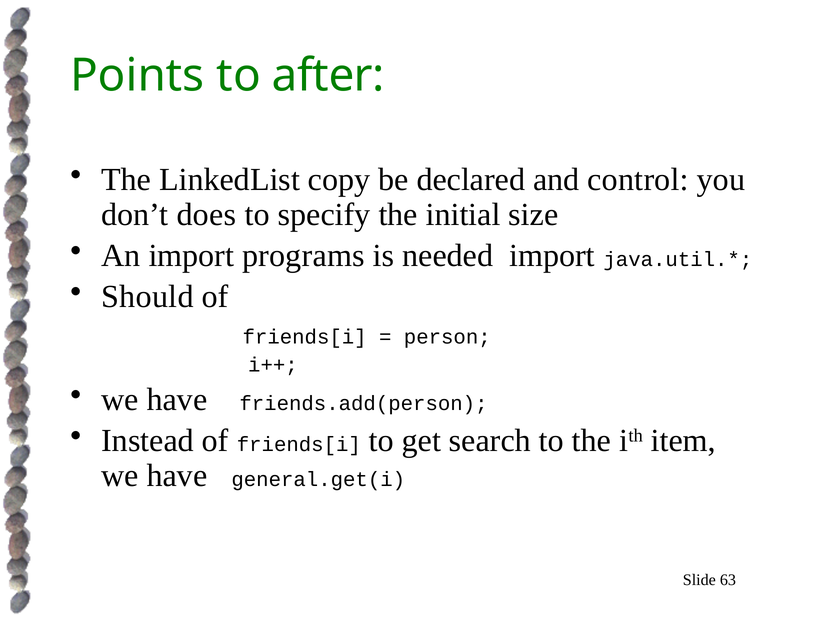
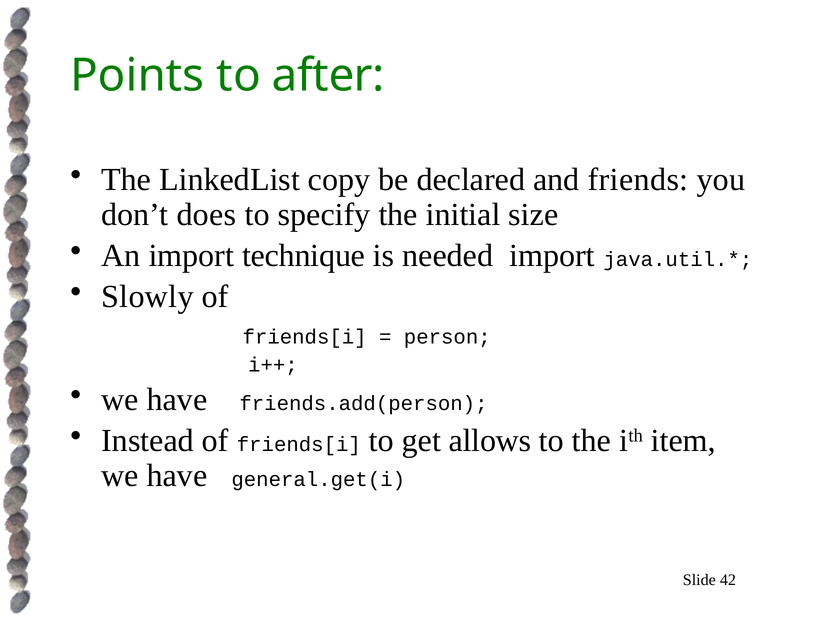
control: control -> friends
programs: programs -> technique
Should: Should -> Slowly
search: search -> allows
63: 63 -> 42
